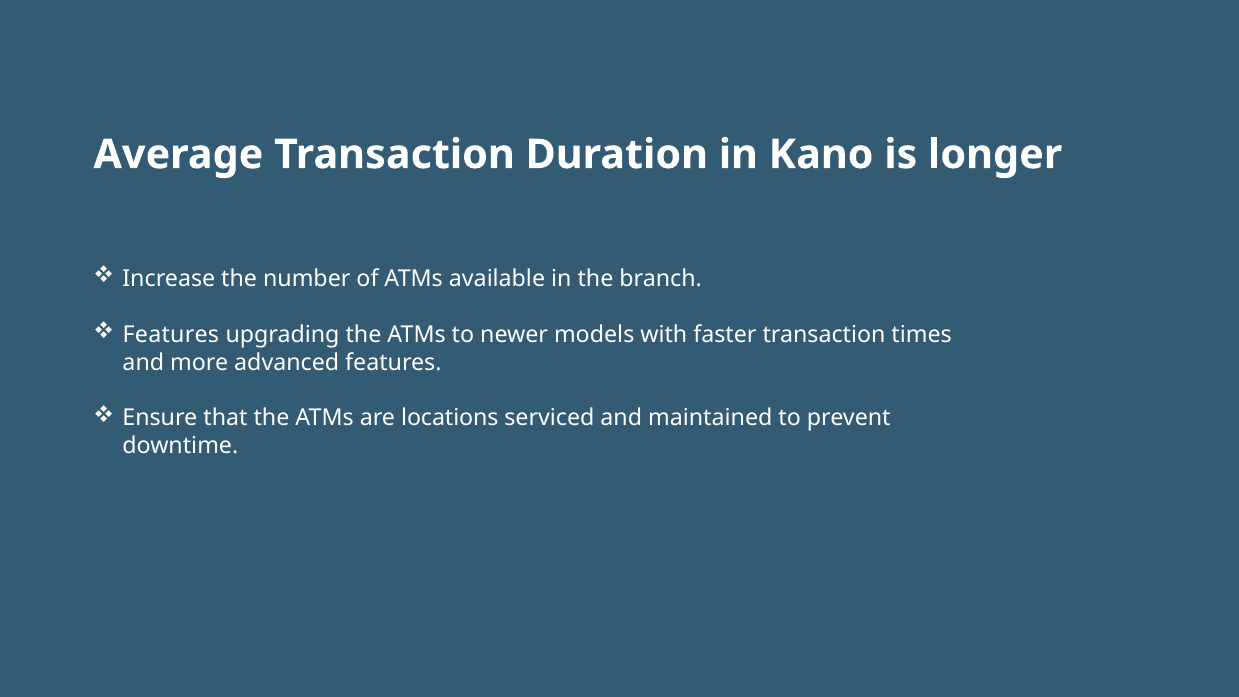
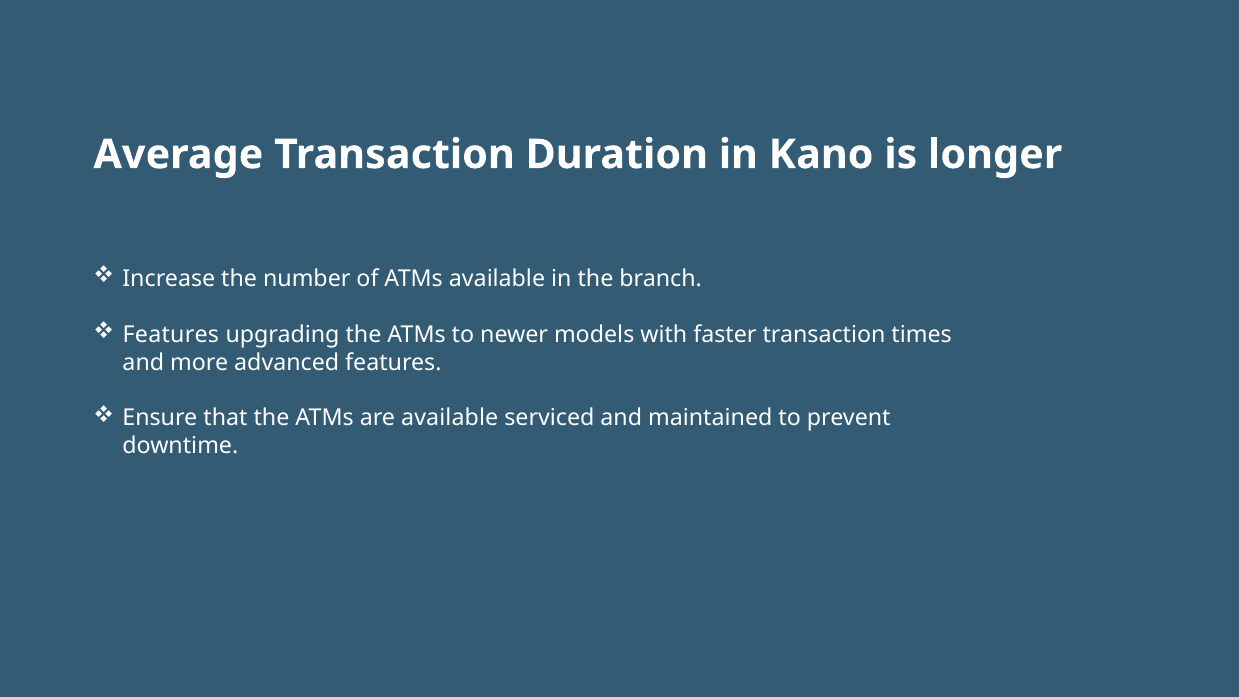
are locations: locations -> available
